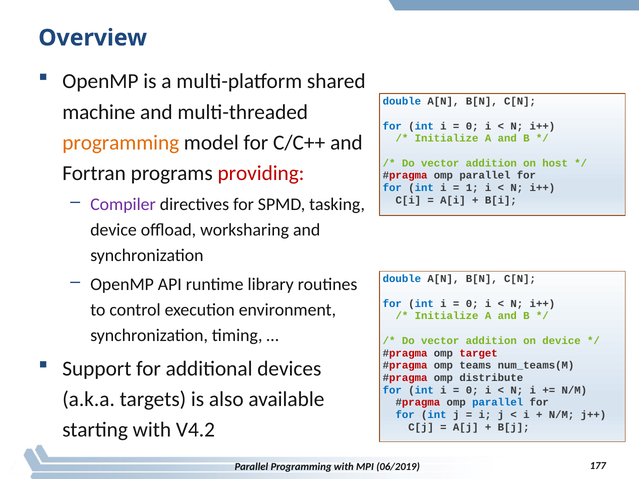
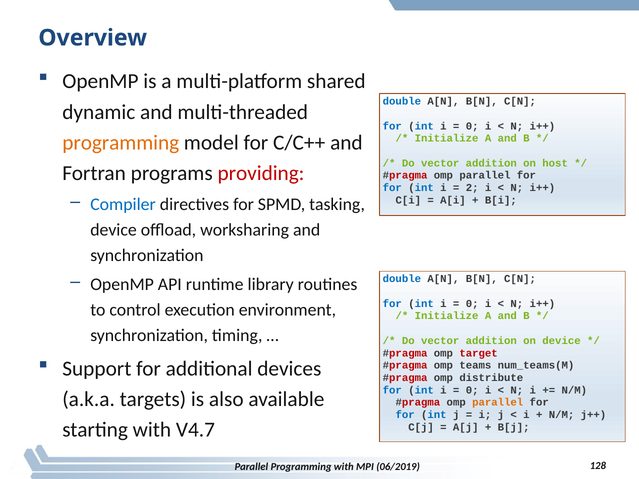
machine: machine -> dynamic
1: 1 -> 2
Compiler colour: purple -> blue
parallel at (498, 403) colour: blue -> orange
V4.2: V4.2 -> V4.7
177: 177 -> 128
